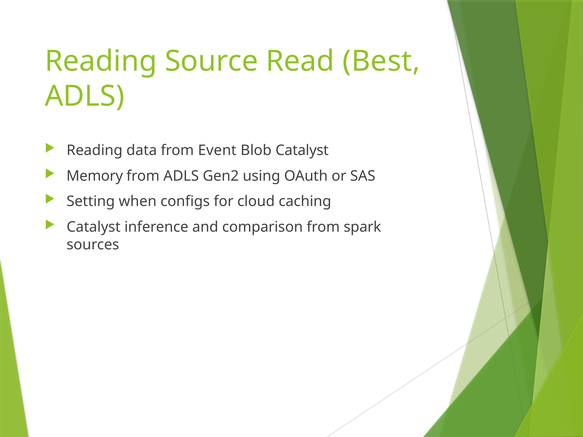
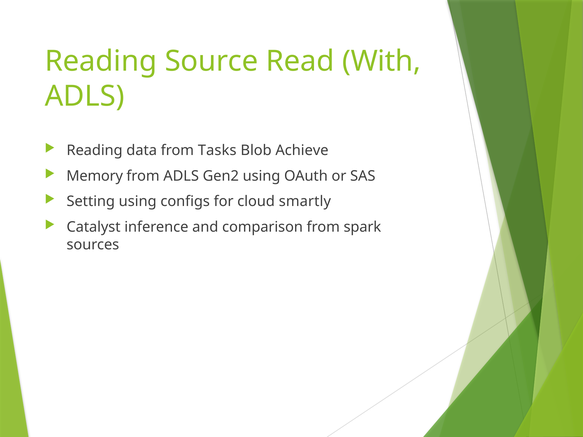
Best: Best -> With
Event: Event -> Tasks
Blob Catalyst: Catalyst -> Achieve
Setting when: when -> using
caching: caching -> smartly
